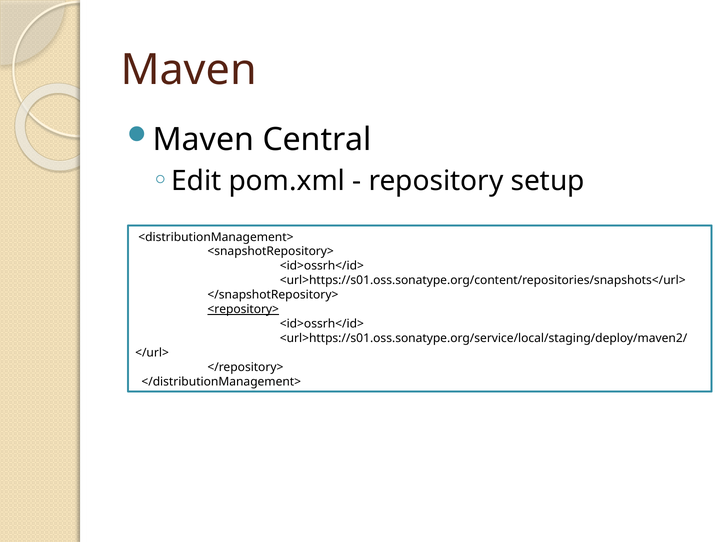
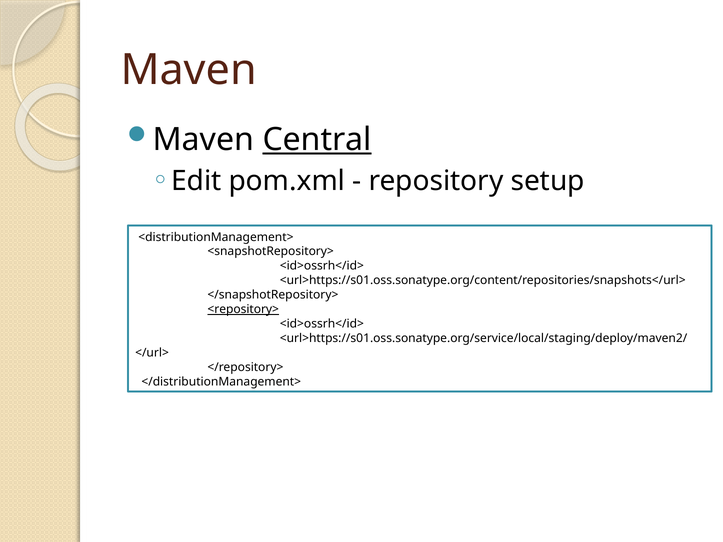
Central underline: none -> present
